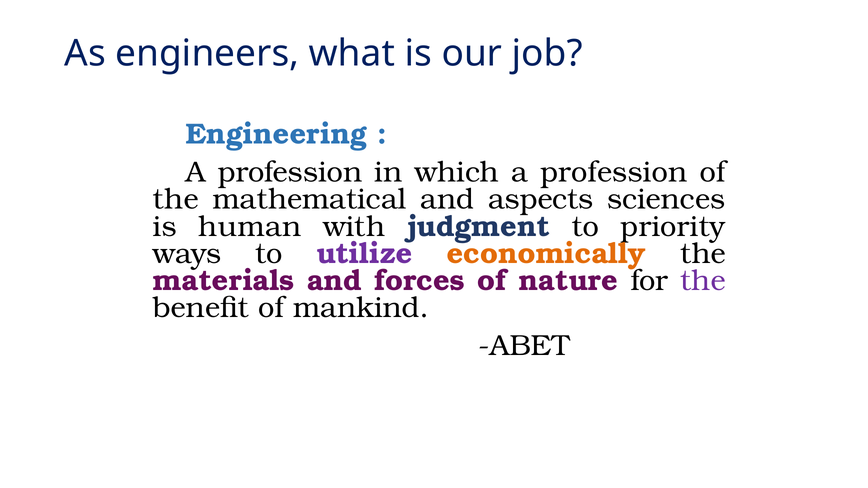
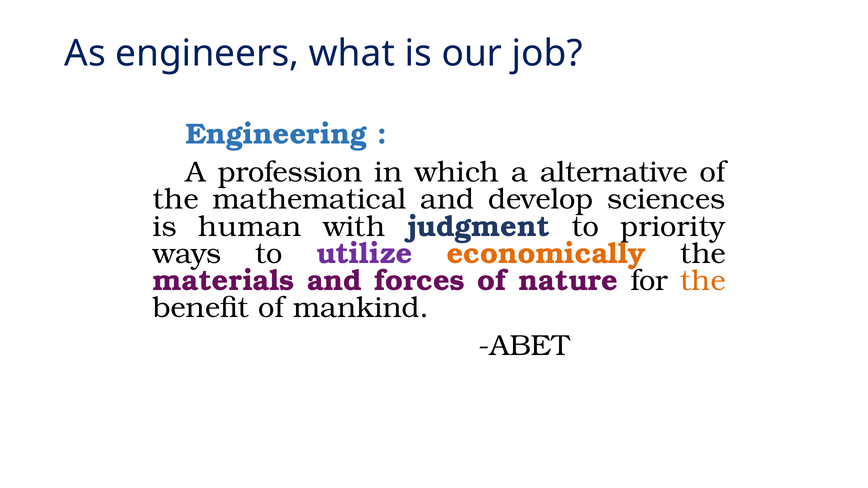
which a profession: profession -> alternative
aspects: aspects -> develop
the at (703, 281) colour: purple -> orange
